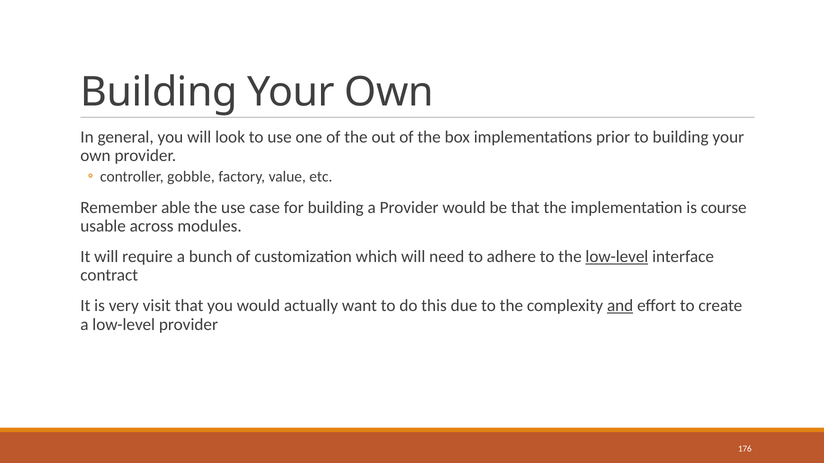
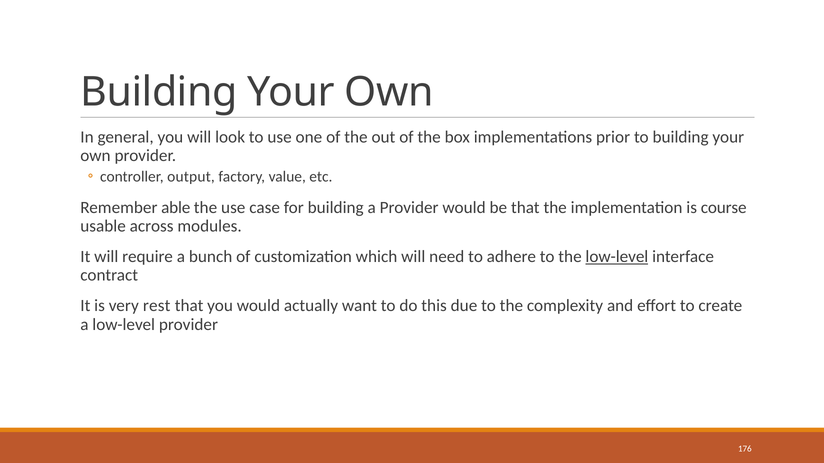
gobble: gobble -> output
visit: visit -> rest
and underline: present -> none
